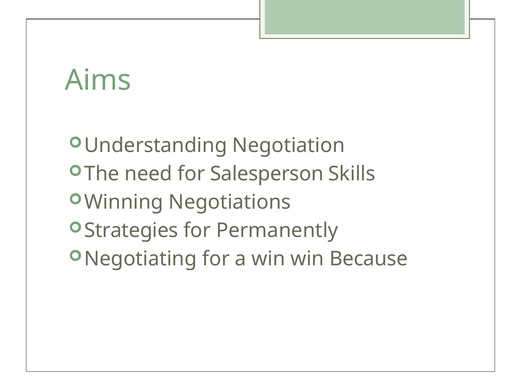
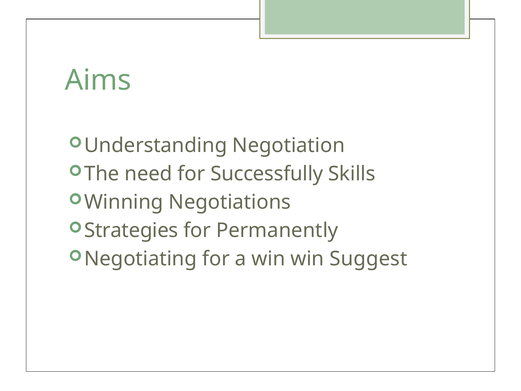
Salesperson: Salesperson -> Successfully
Because: Because -> Suggest
